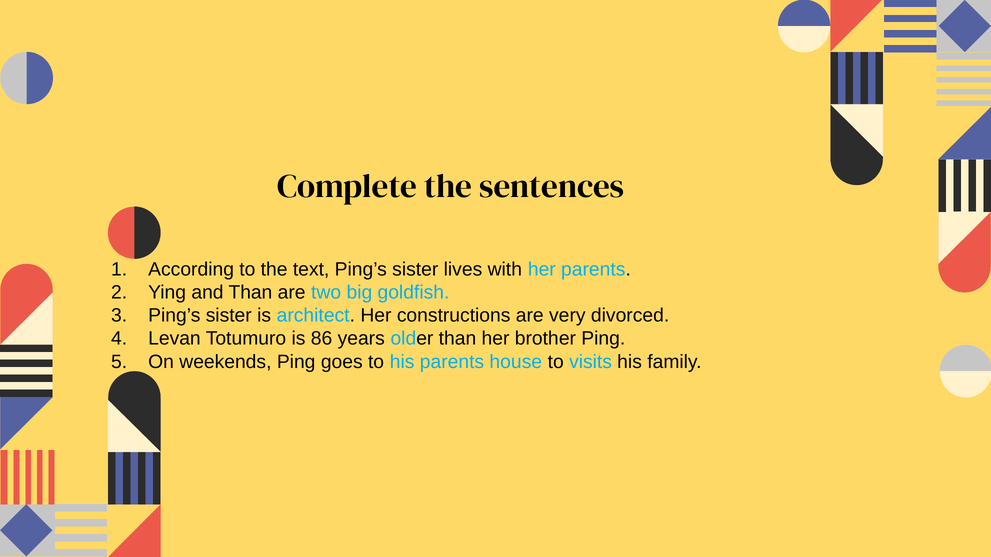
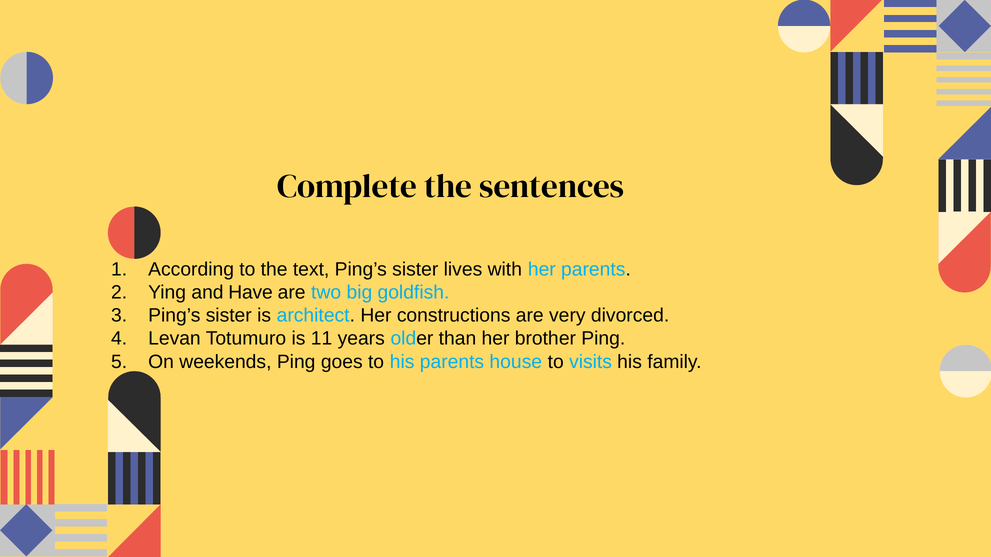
and Than: Than -> Have
86: 86 -> 11
